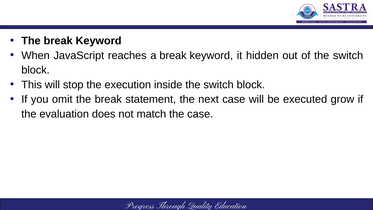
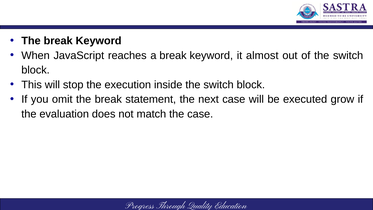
hidden: hidden -> almost
